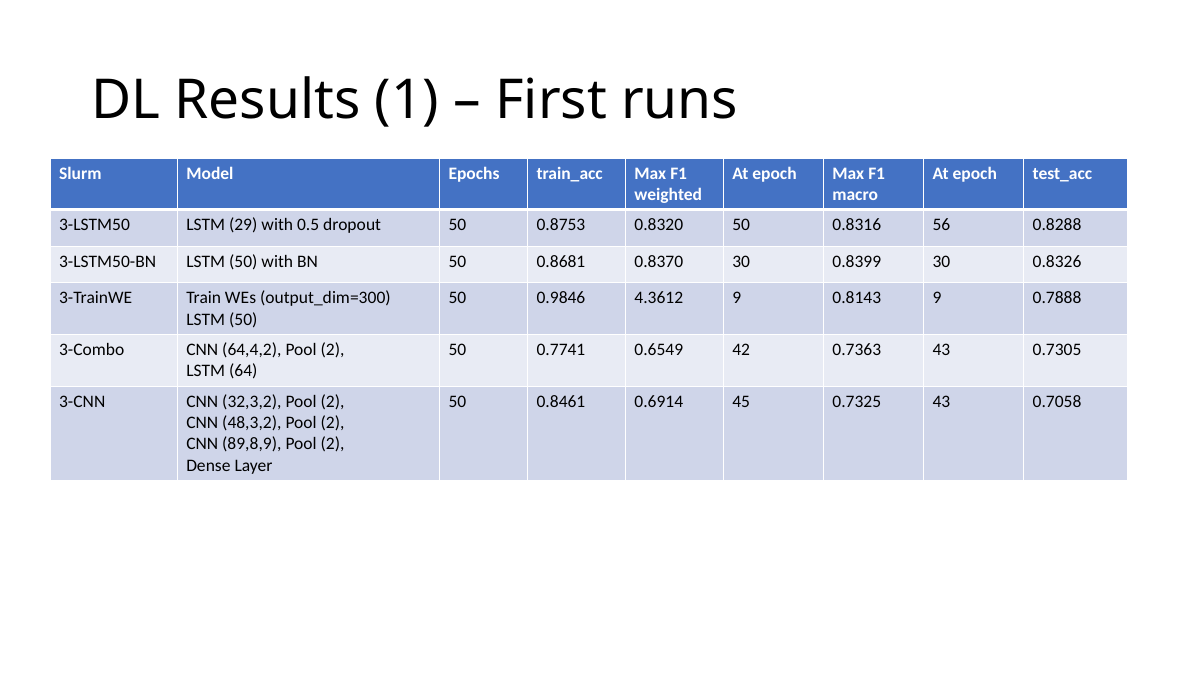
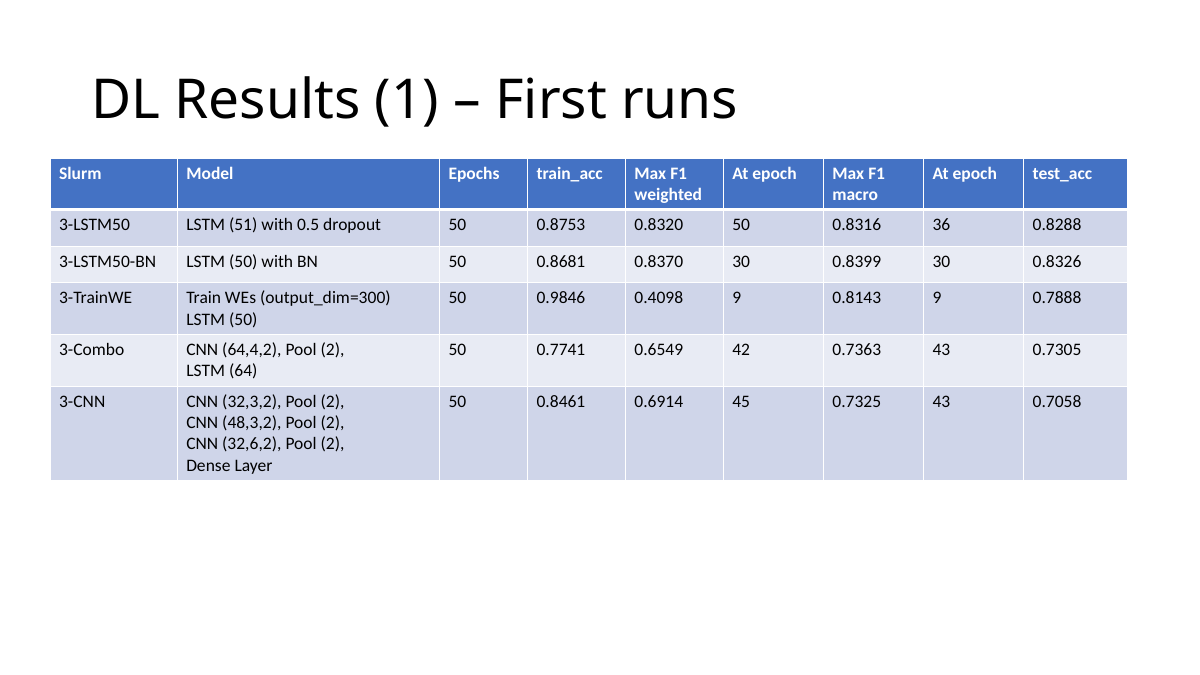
29: 29 -> 51
56: 56 -> 36
4.3612: 4.3612 -> 0.4098
89,8,9: 89,8,9 -> 32,6,2
